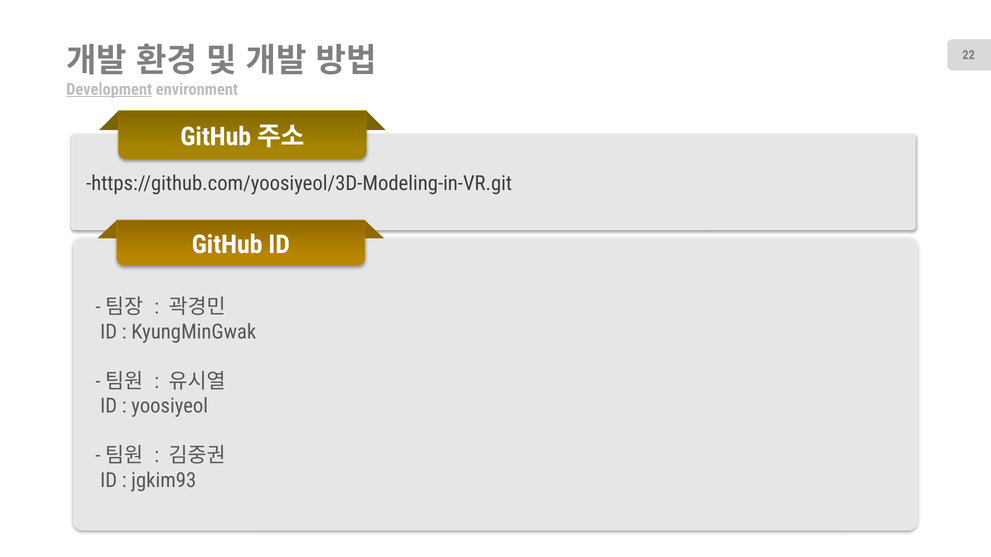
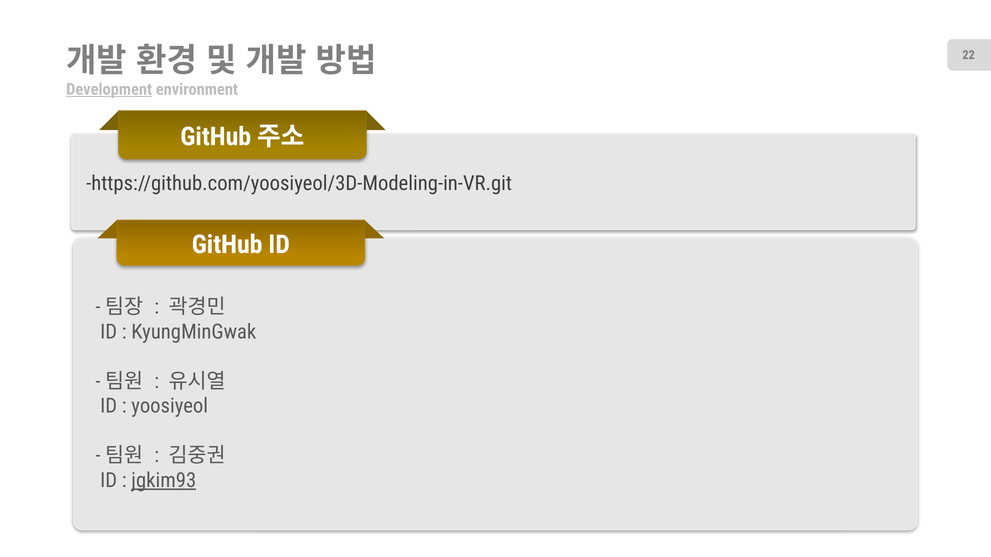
jgkim93 underline: none -> present
